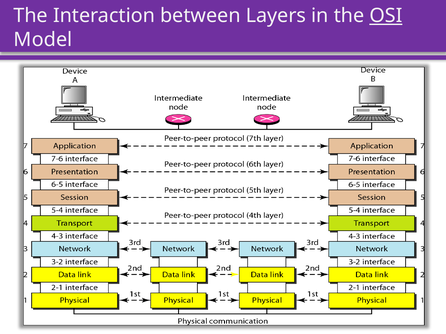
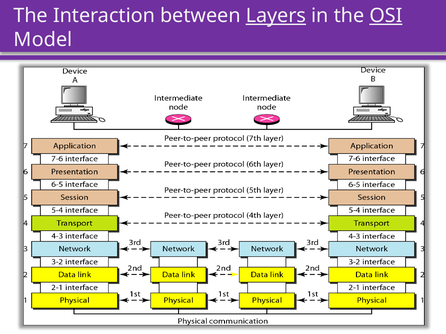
Layers underline: none -> present
